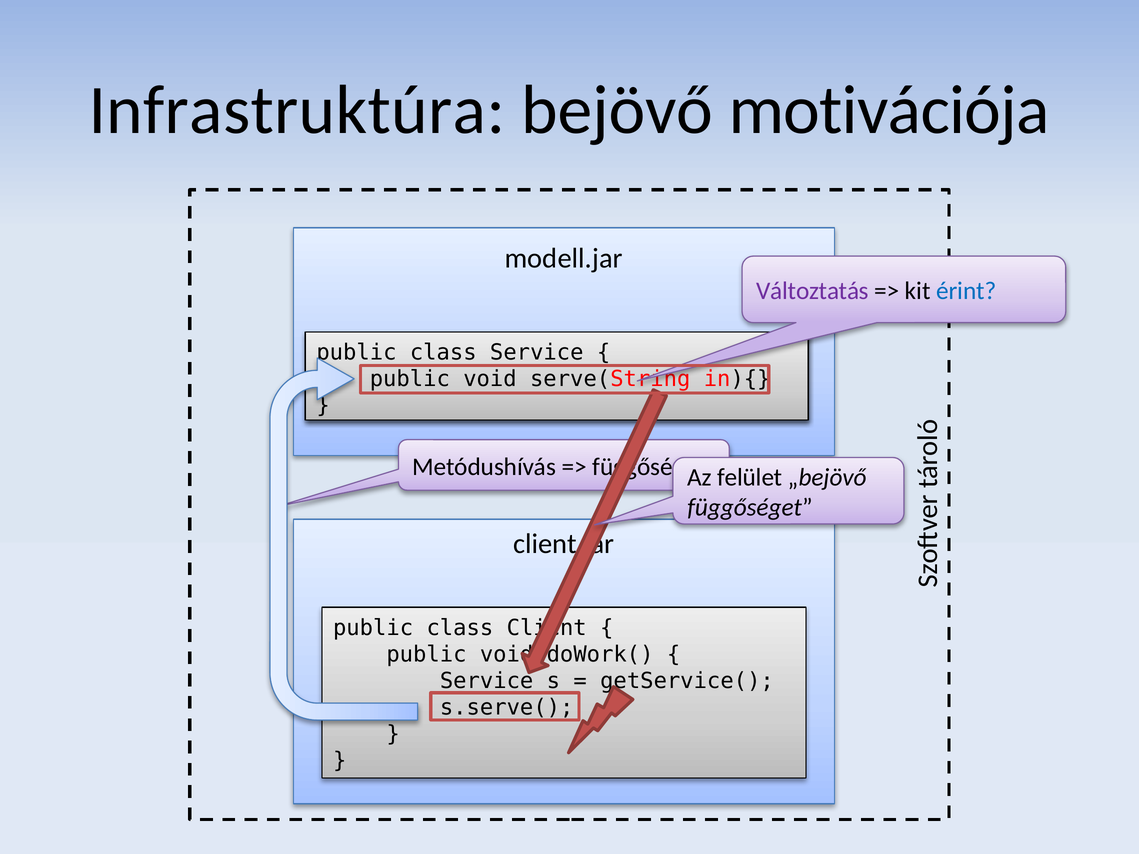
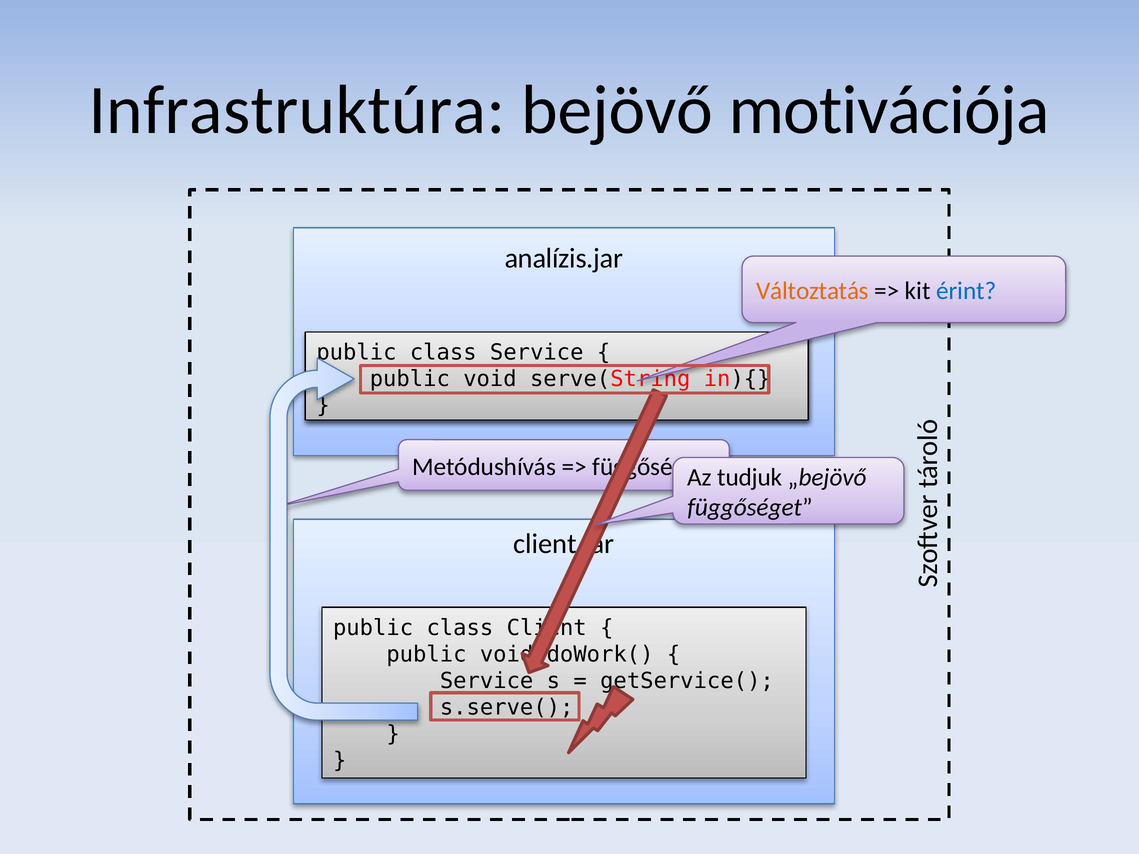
modell.jar: modell.jar -> analízis.jar
Változtatás colour: purple -> orange
felület: felület -> tudjuk
